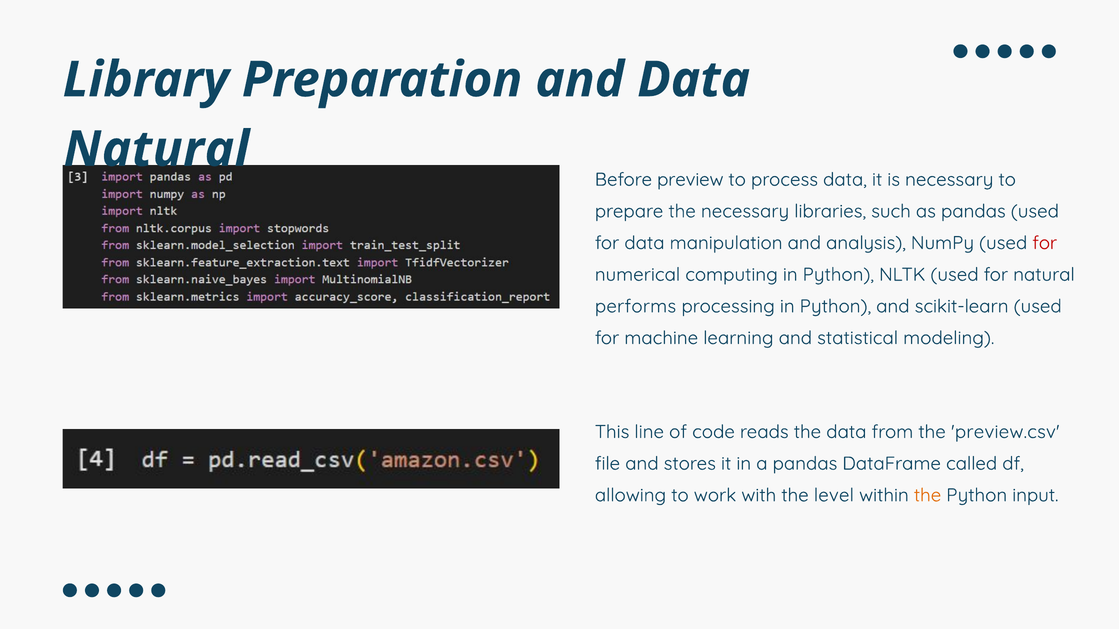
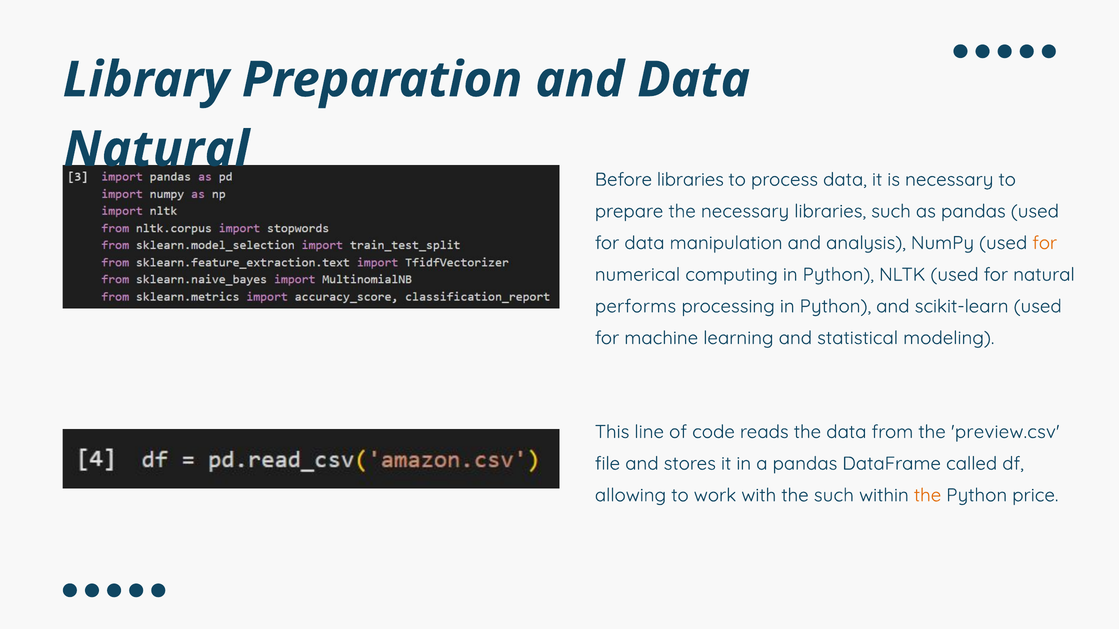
Before preview: preview -> libraries
for at (1045, 243) colour: red -> orange
the level: level -> such
input: input -> price
